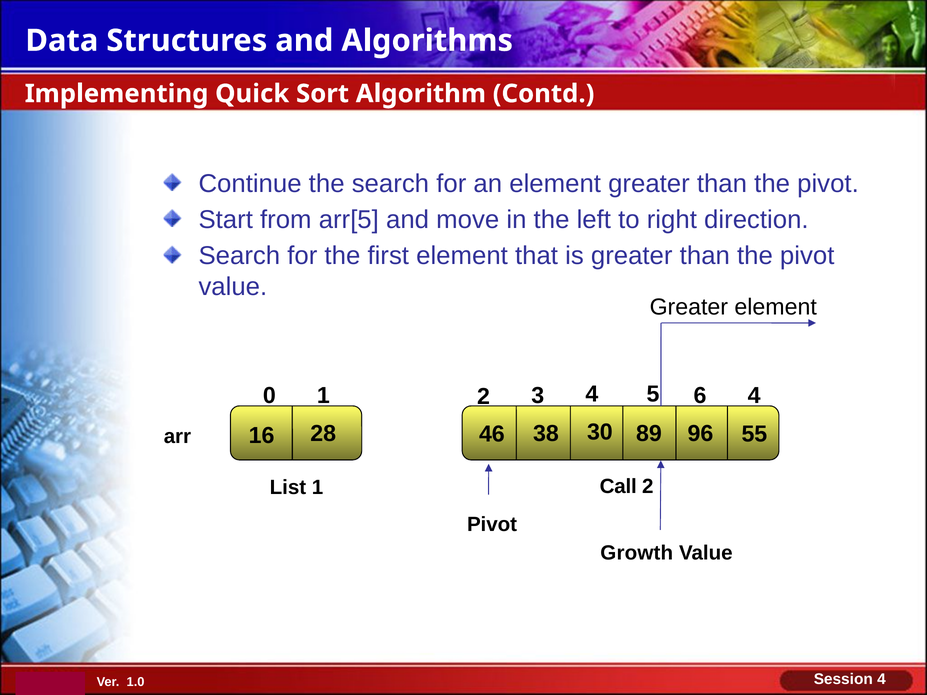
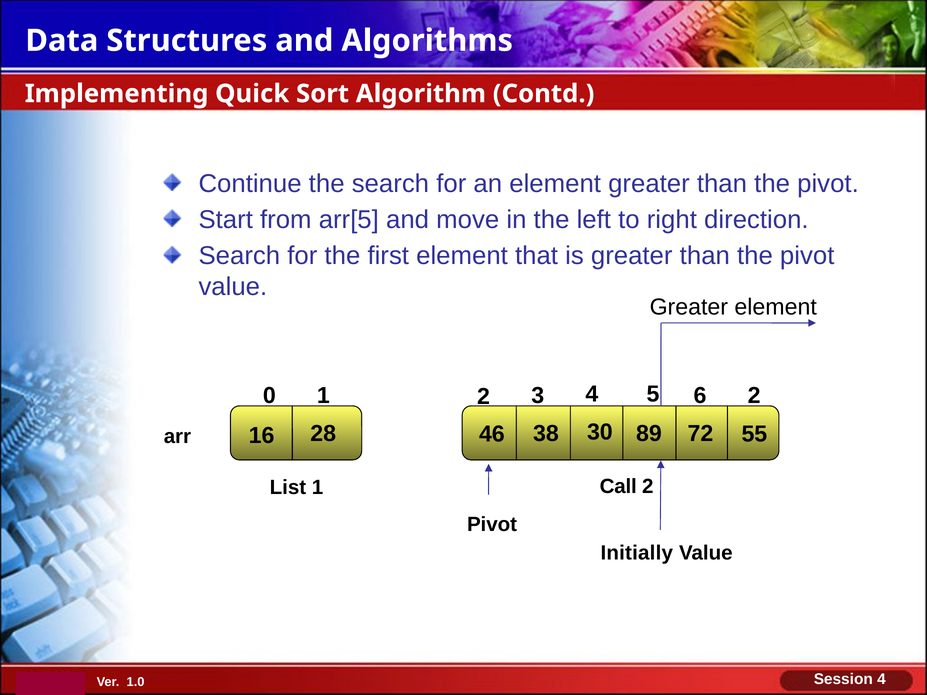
6 4: 4 -> 2
96: 96 -> 72
Growth: Growth -> Initially
